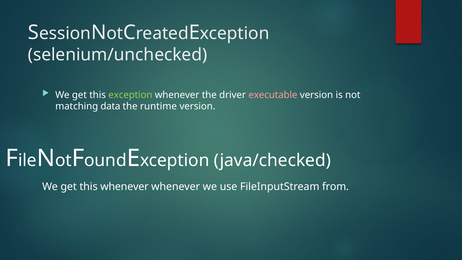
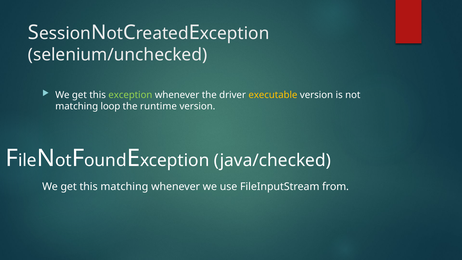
executable colour: pink -> yellow
data: data -> loop
this whenever: whenever -> matching
